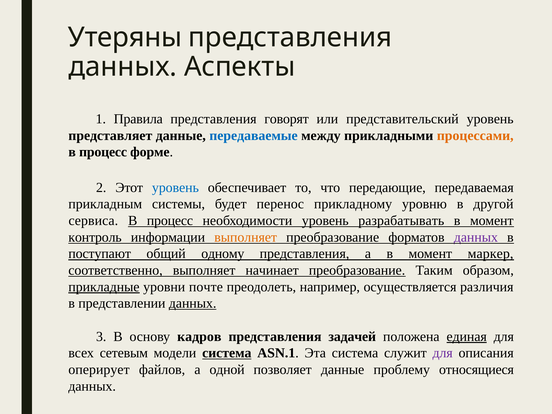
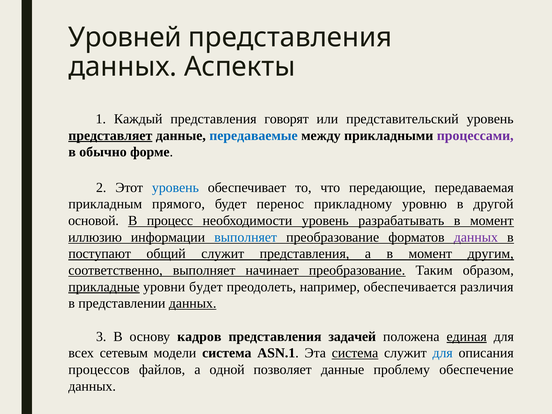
Утеряны: Утеряны -> Уровней
Правила: Правила -> Каждый
представляет underline: none -> present
процессами colour: orange -> purple
процесс at (103, 152): процесс -> обычно
системы: системы -> прямого
сервиса: сервиса -> основой
контроль: контроль -> иллюзию
выполняет at (246, 237) colour: orange -> blue
общий одному: одному -> служит
маркер: маркер -> другим
уровни почте: почте -> будет
осуществляется: осуществляется -> обеспечивается
система at (227, 353) underline: present -> none
система at (355, 353) underline: none -> present
для at (443, 353) colour: purple -> blue
оперирует: оперирует -> процессов
относящиеся: относящиеся -> обеспечение
